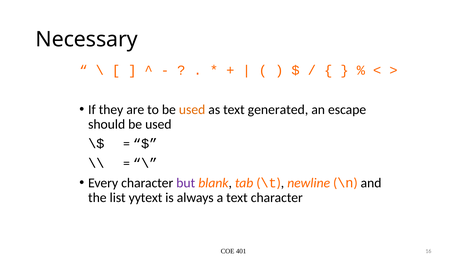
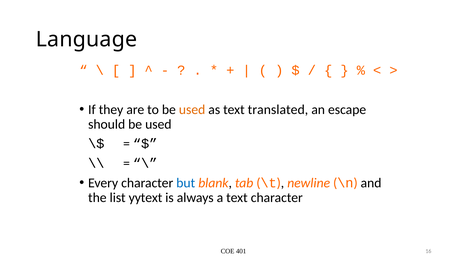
Necessary: Necessary -> Language
generated: generated -> translated
but colour: purple -> blue
